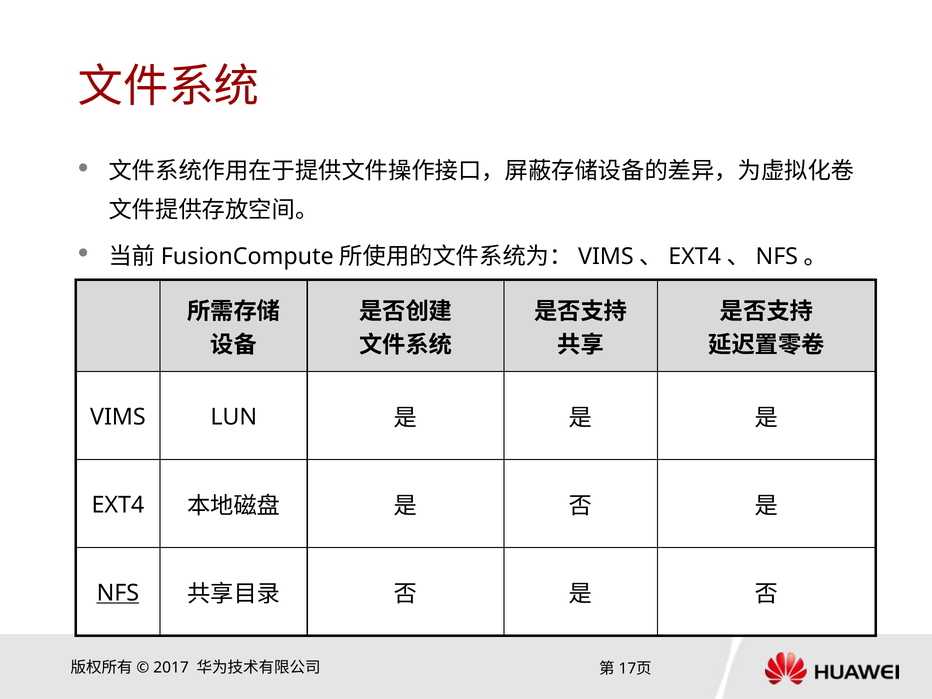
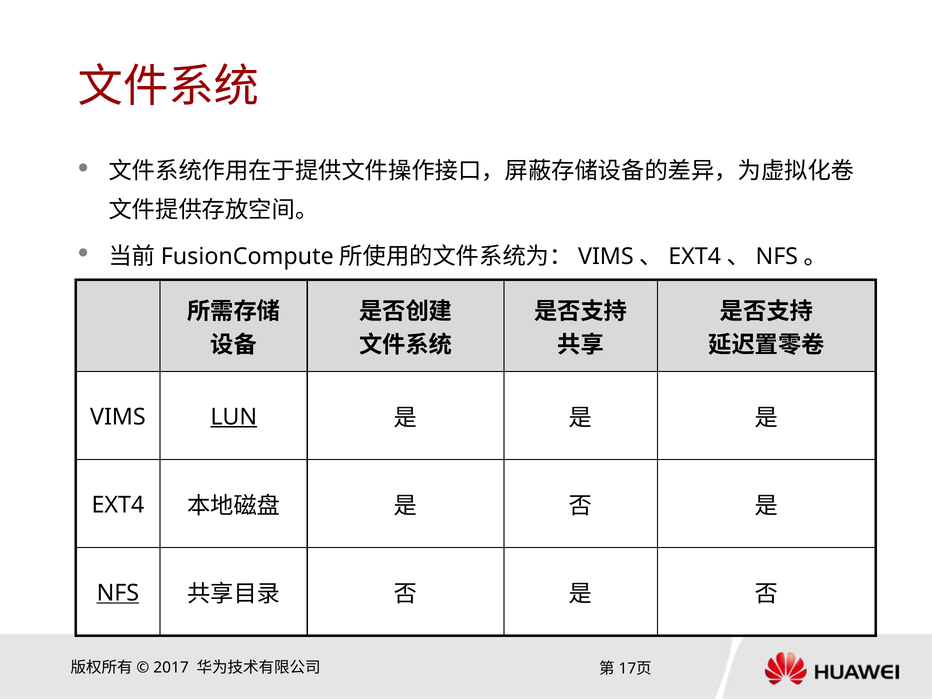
LUN underline: none -> present
